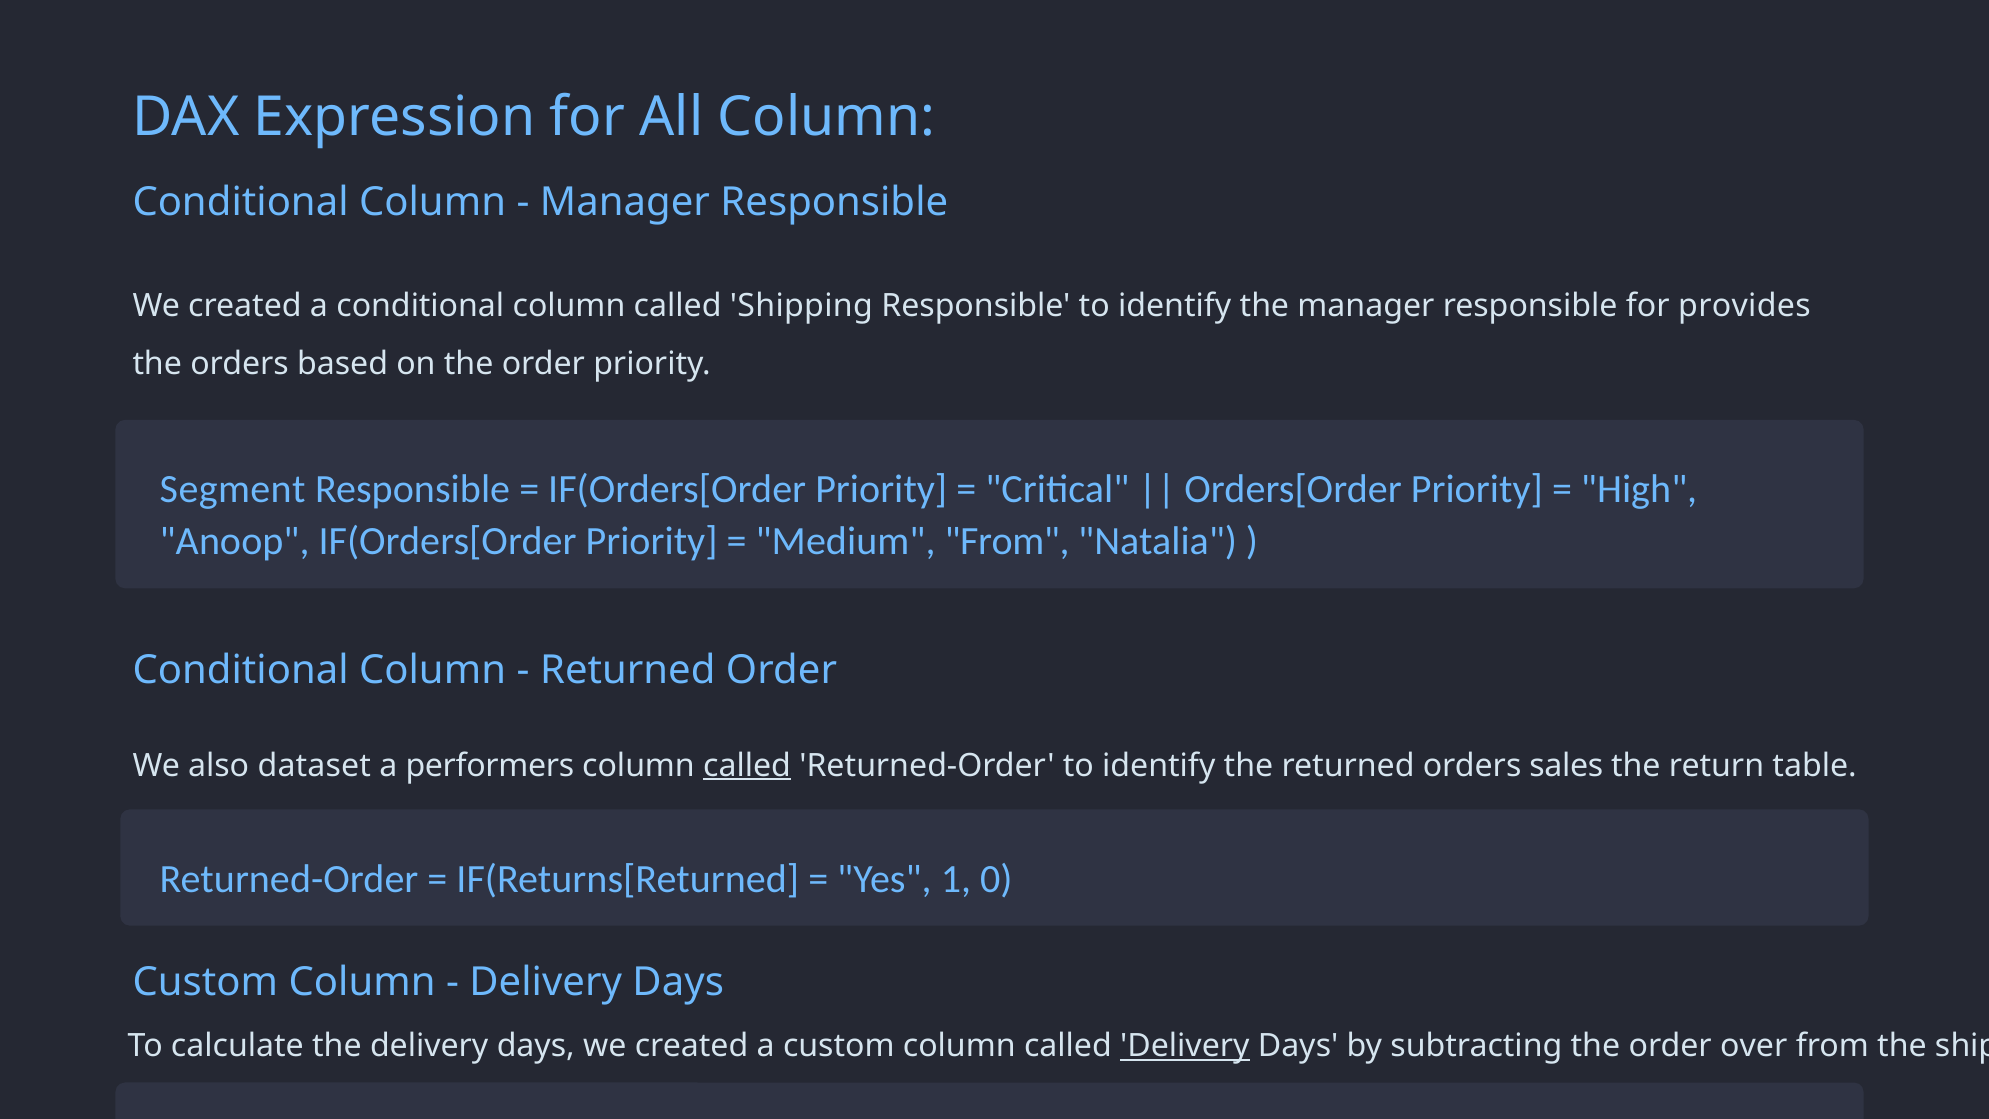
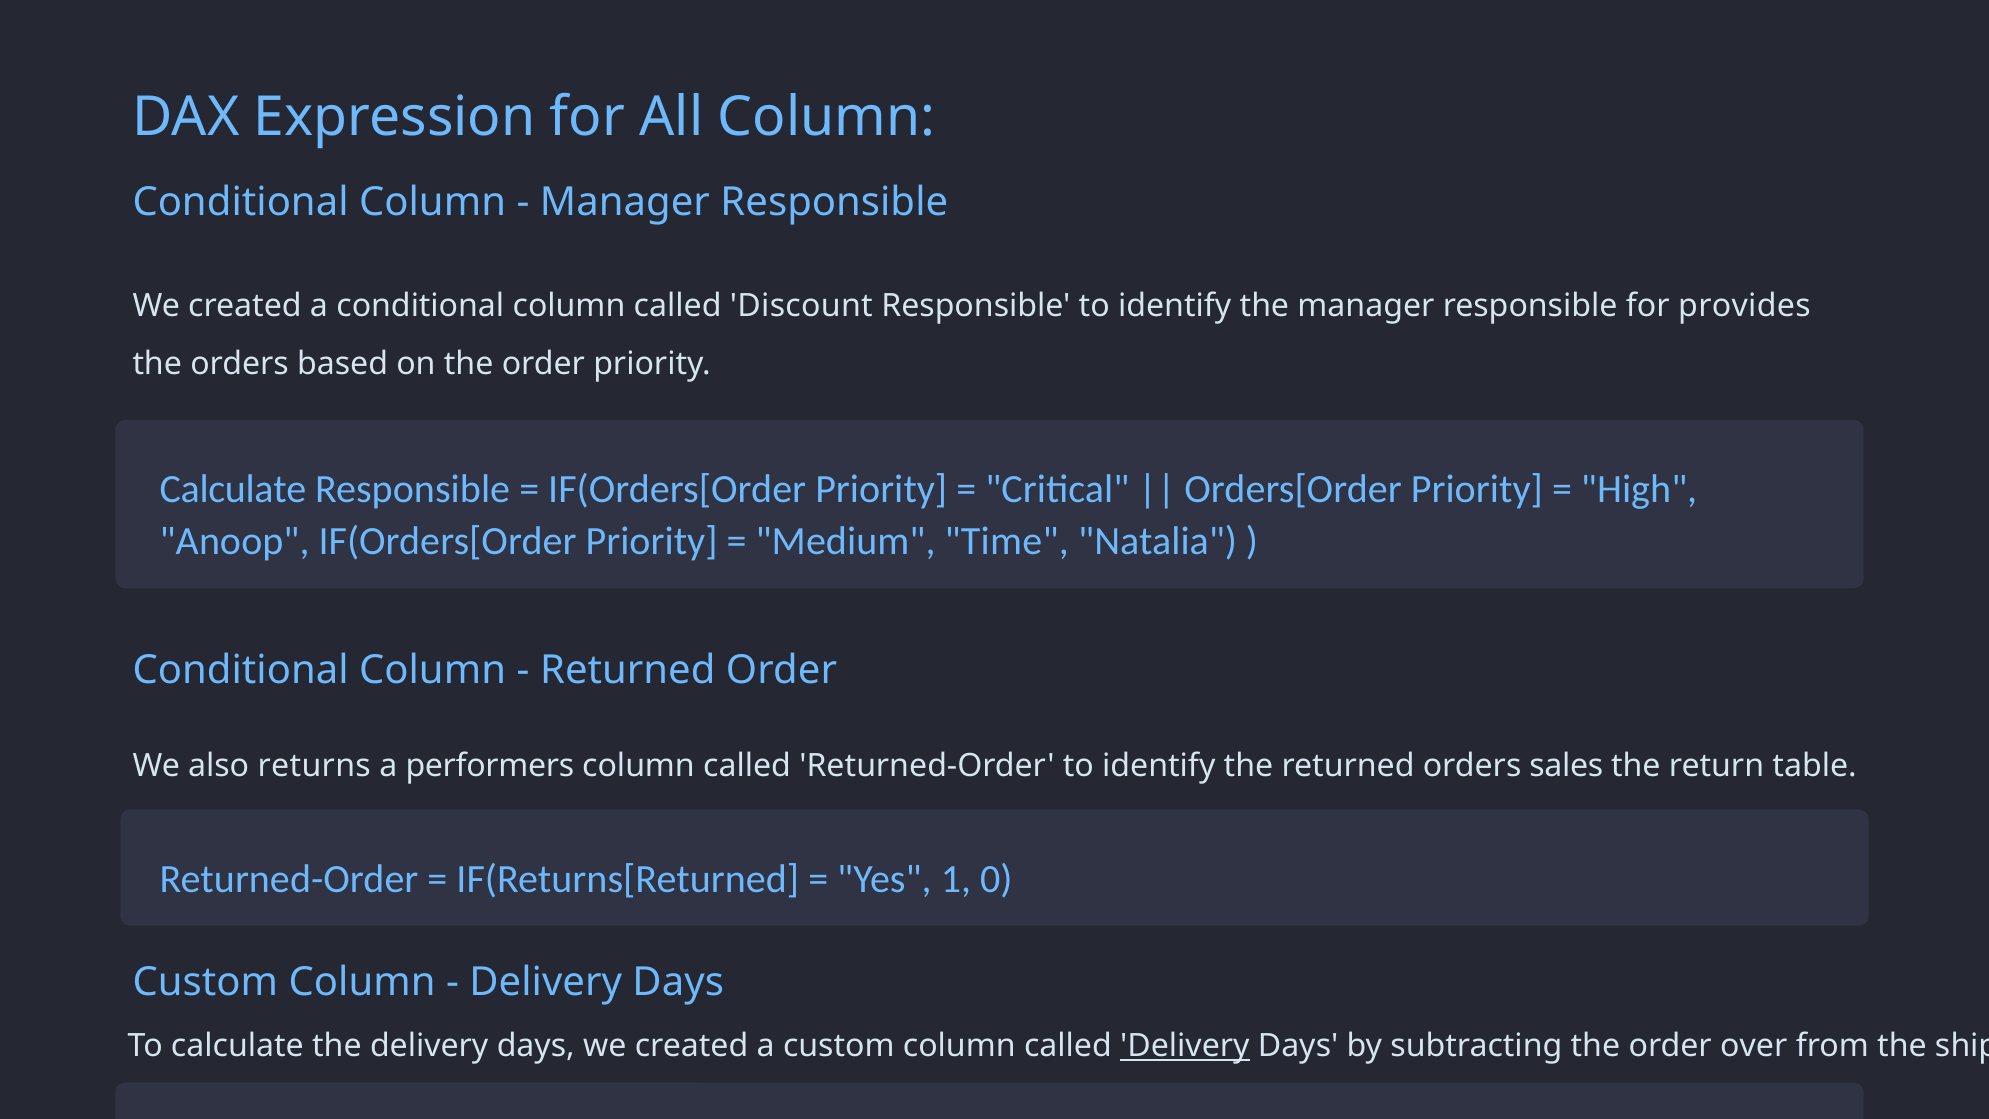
Shipping: Shipping -> Discount
Segment at (233, 489): Segment -> Calculate
Medium From: From -> Time
dataset: dataset -> returns
called at (747, 765) underline: present -> none
